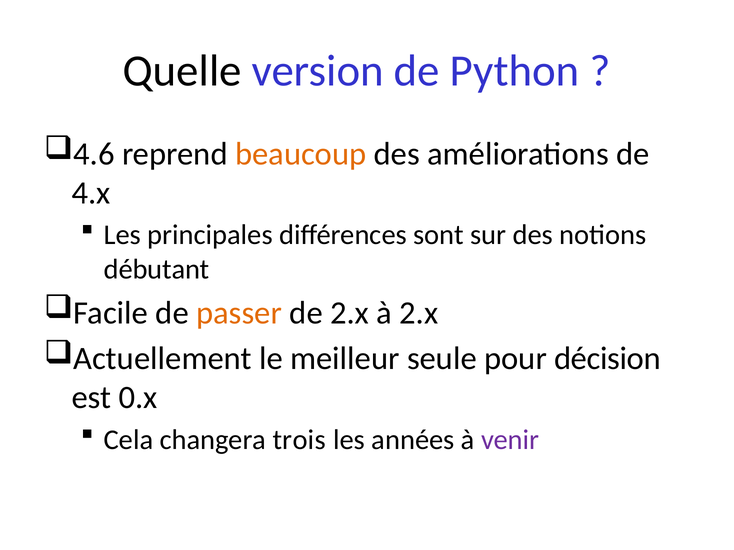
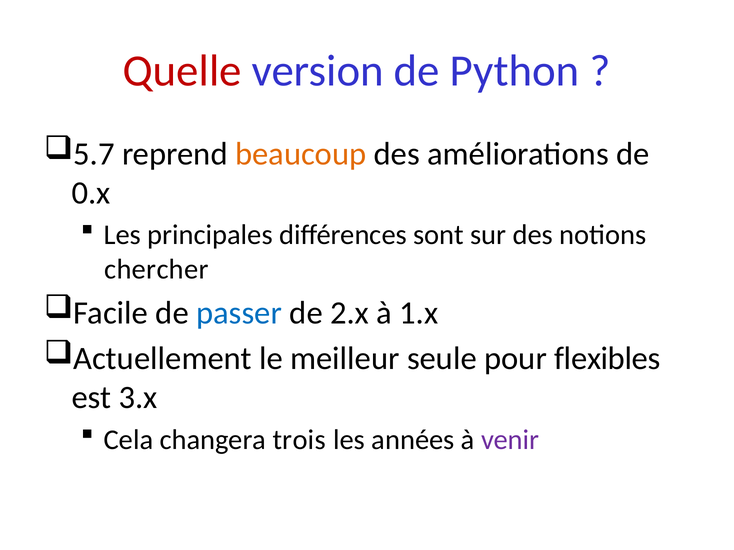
Quelle colour: black -> red
4.6: 4.6 -> 5.7
4.x: 4.x -> 0.x
débutant: débutant -> chercher
passer colour: orange -> blue
à 2.x: 2.x -> 1.x
décision: décision -> flexibles
0.x: 0.x -> 3.x
